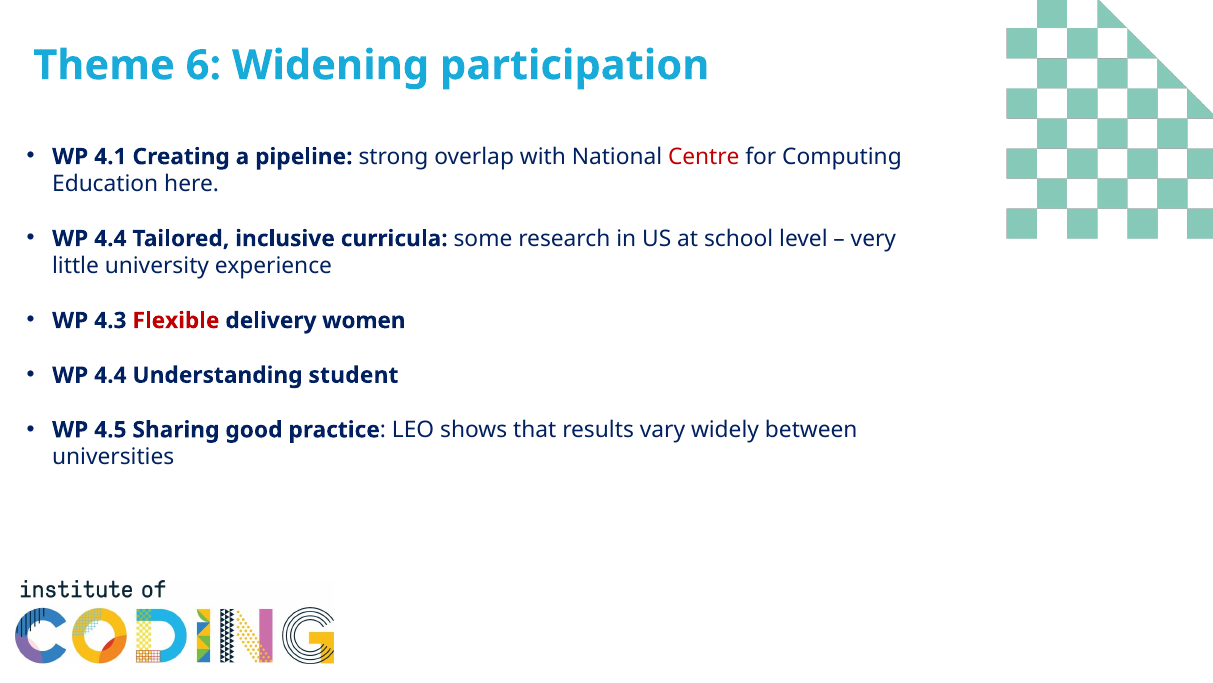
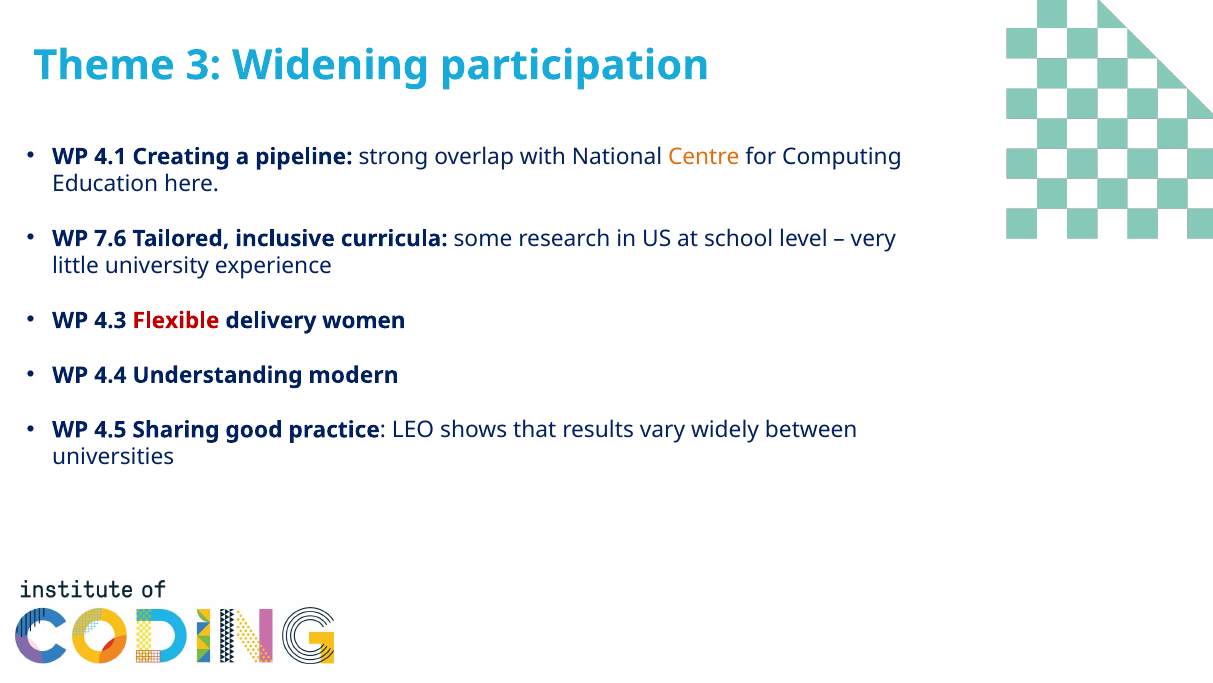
6: 6 -> 3
Centre colour: red -> orange
4.4 at (110, 238): 4.4 -> 7.6
student: student -> modern
